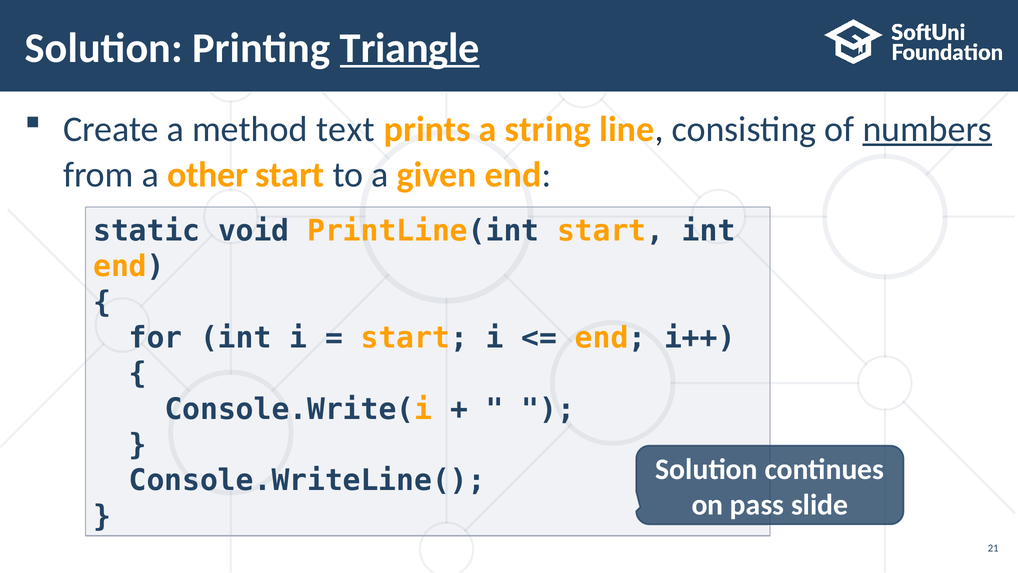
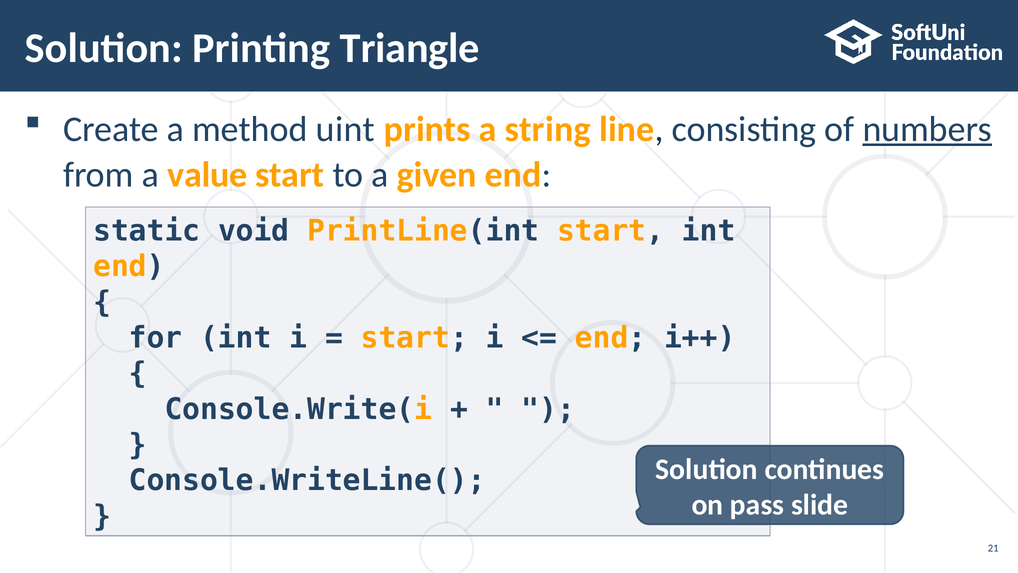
Triangle underline: present -> none
text: text -> uint
other: other -> value
